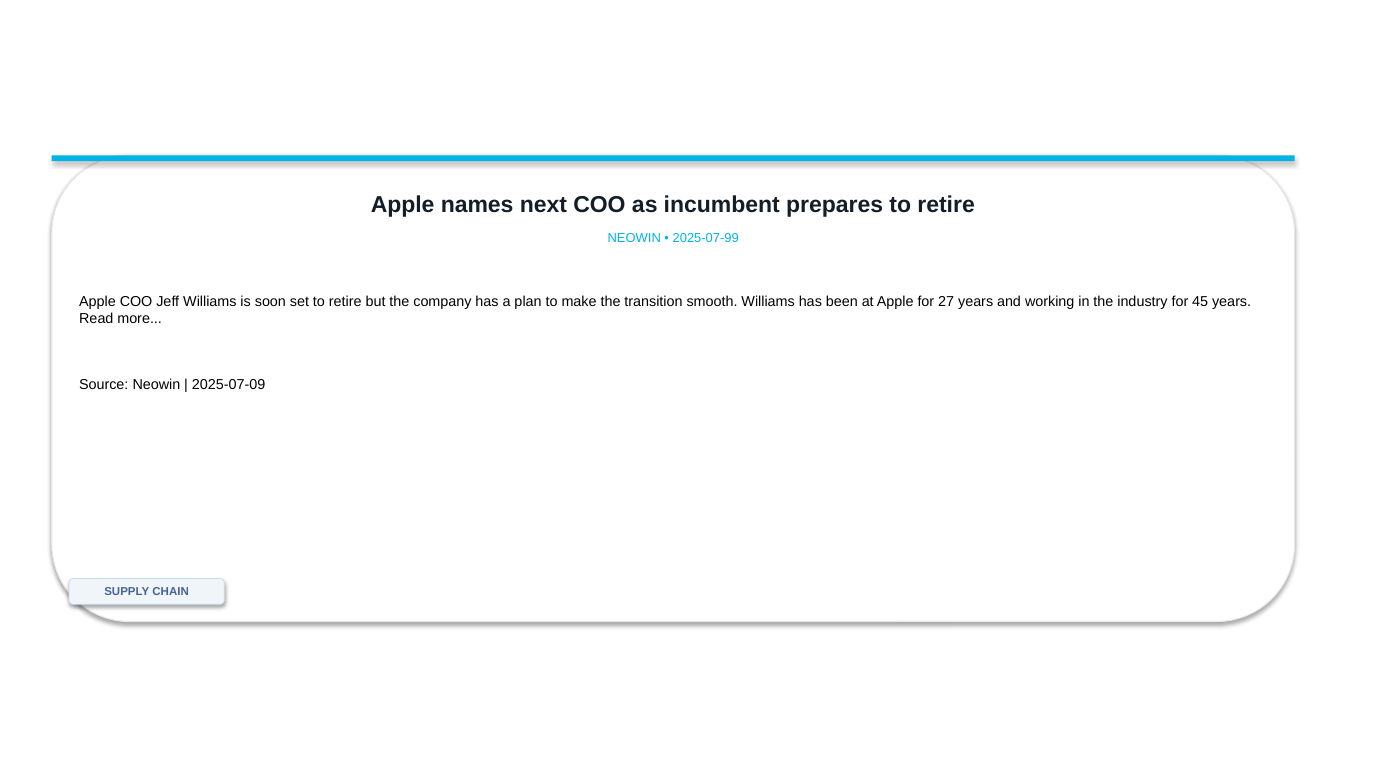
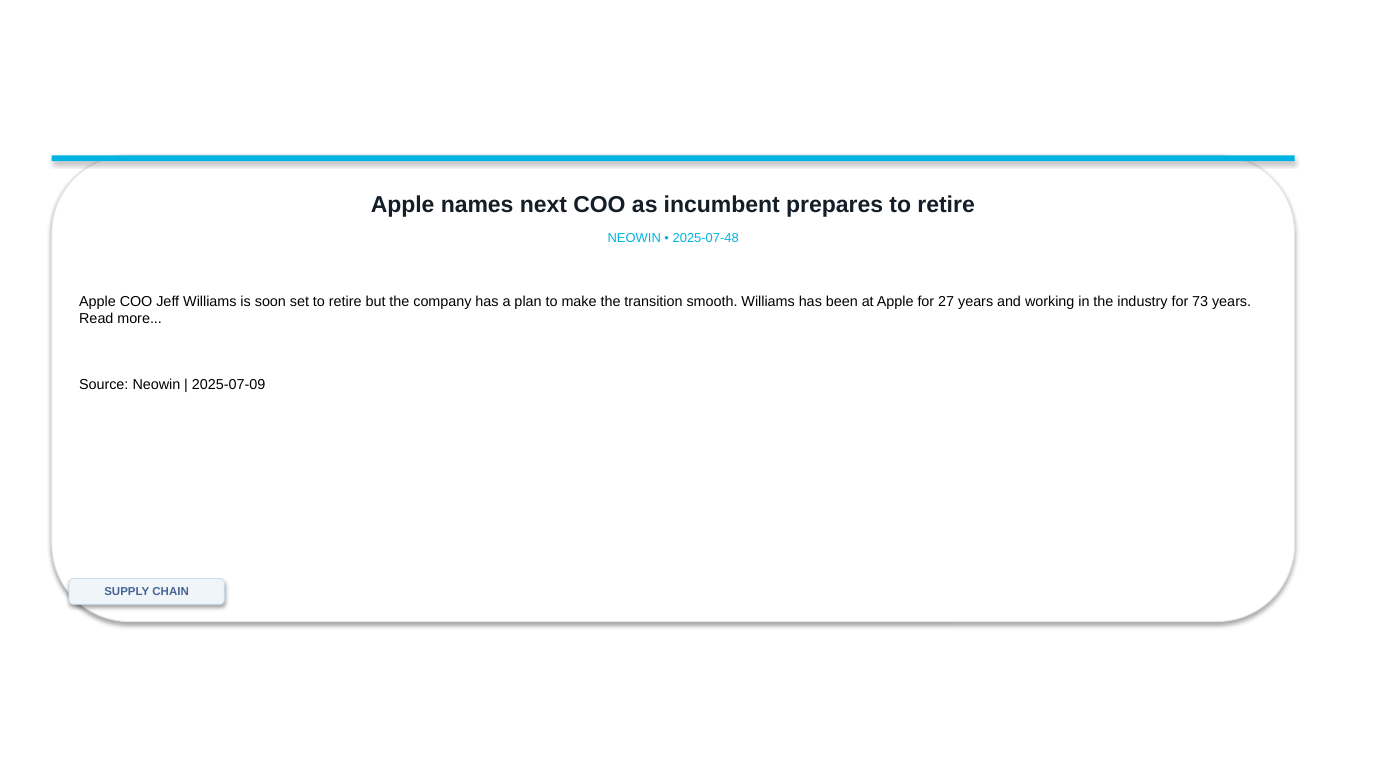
2025-07-99: 2025-07-99 -> 2025-07-48
45: 45 -> 73
